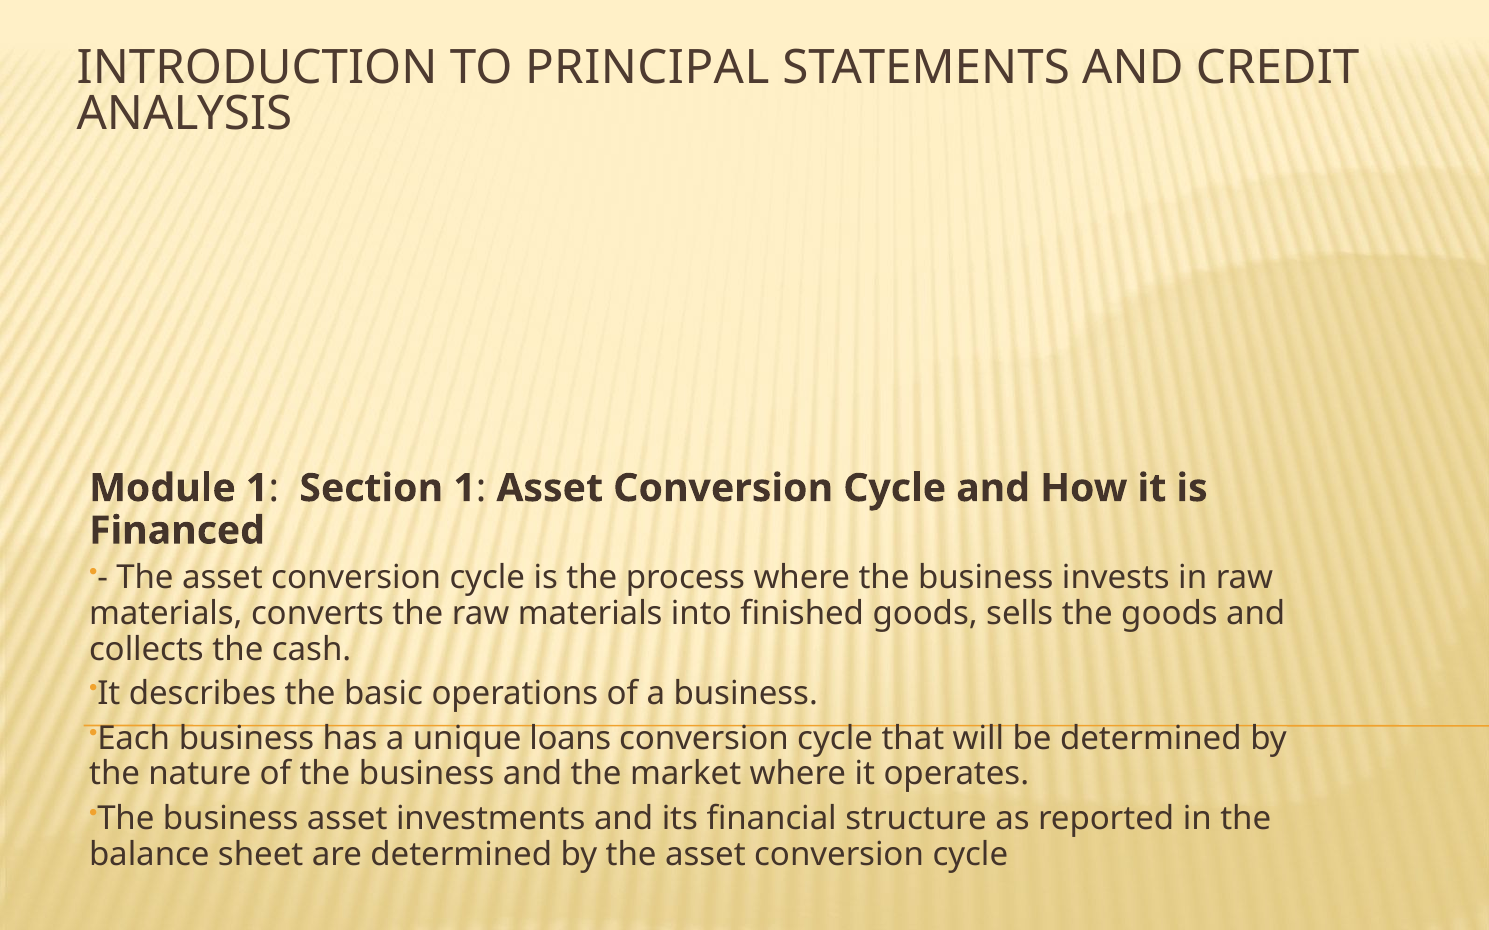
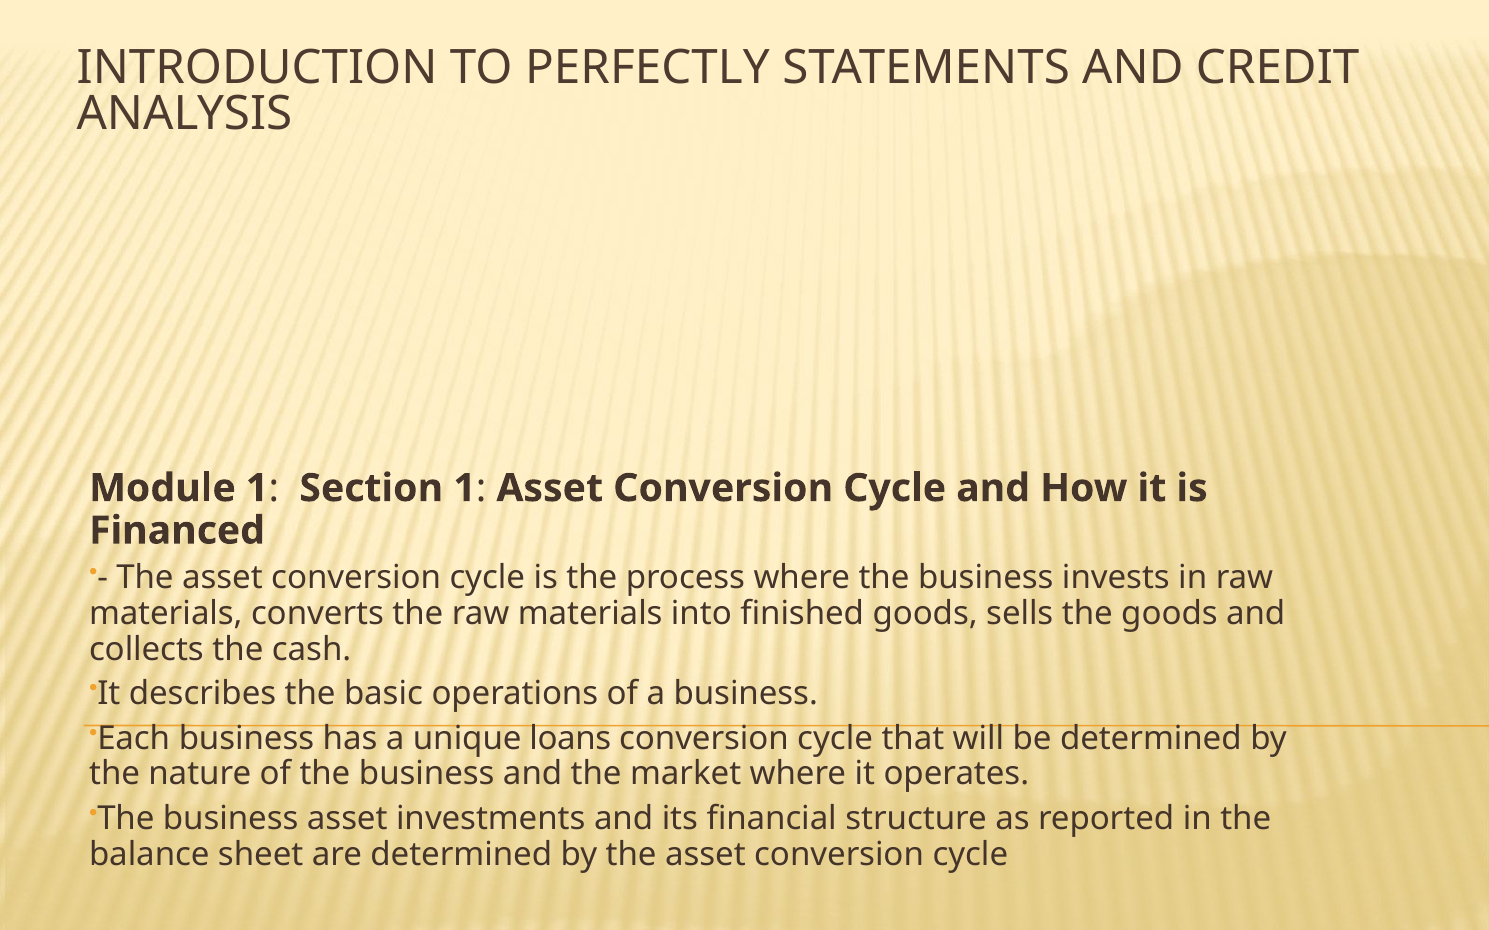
PRINCIPAL: PRINCIPAL -> PERFECTLY
